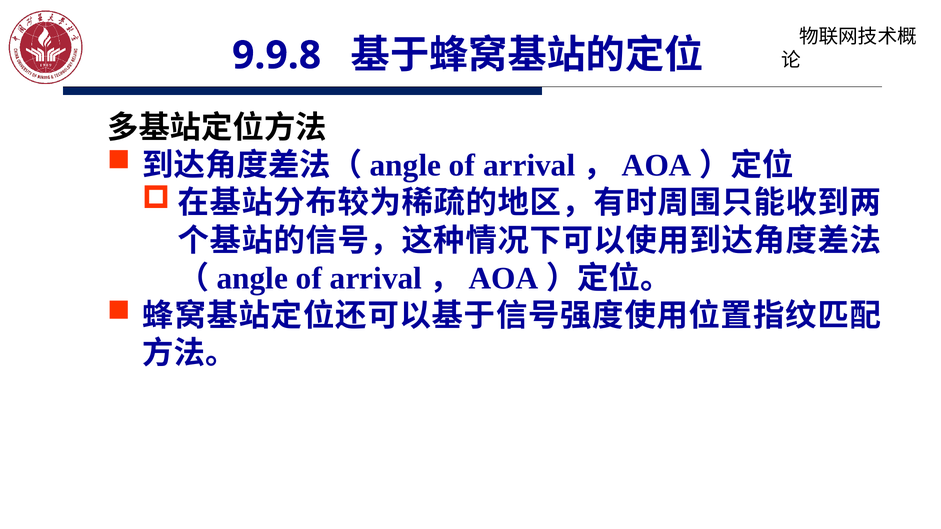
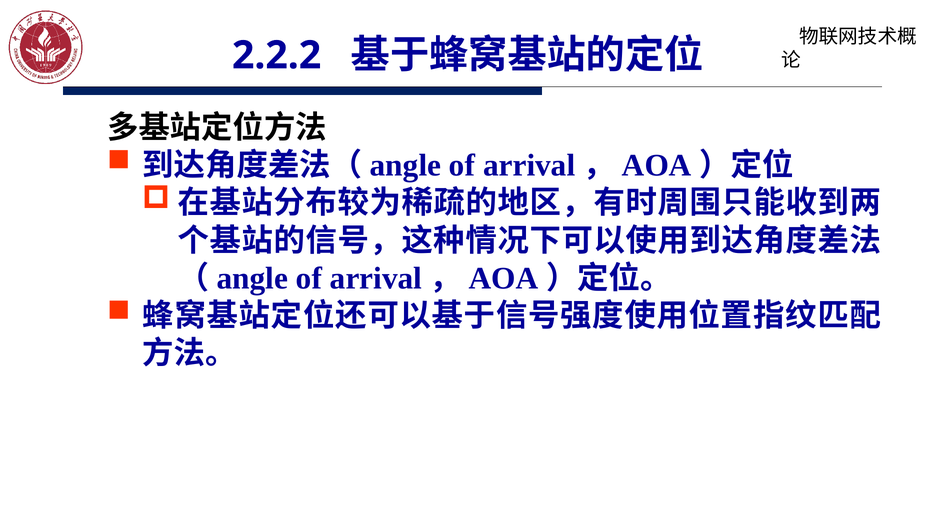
9.9.8: 9.9.8 -> 2.2.2
